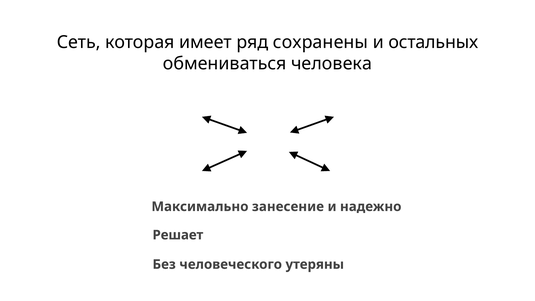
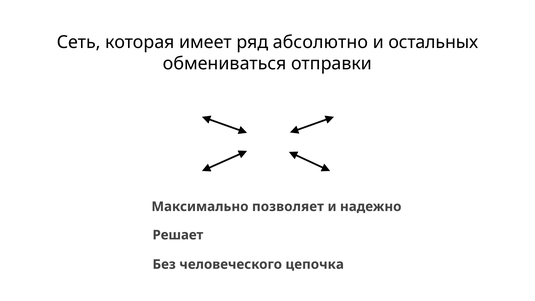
сохранены: сохранены -> абсолютно
человека: человека -> отправки
занесение: занесение -> позволяет
утеряны: утеряны -> цепочка
